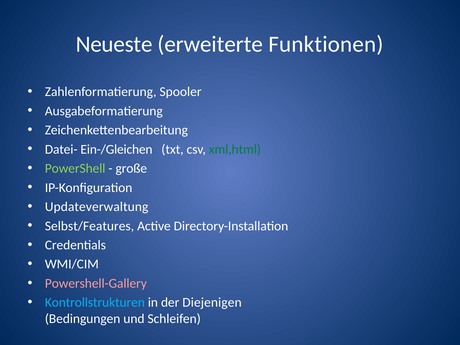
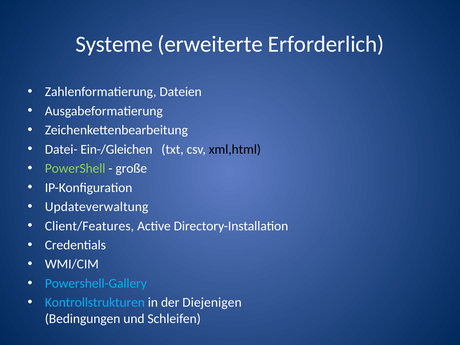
Neueste: Neueste -> Systeme
Funktionen: Funktionen -> Erforderlich
Spooler: Spooler -> Dateien
xml,html colour: green -> black
Selbst/Features: Selbst/Features -> Client/Features
Powershell-Gallery colour: pink -> light blue
